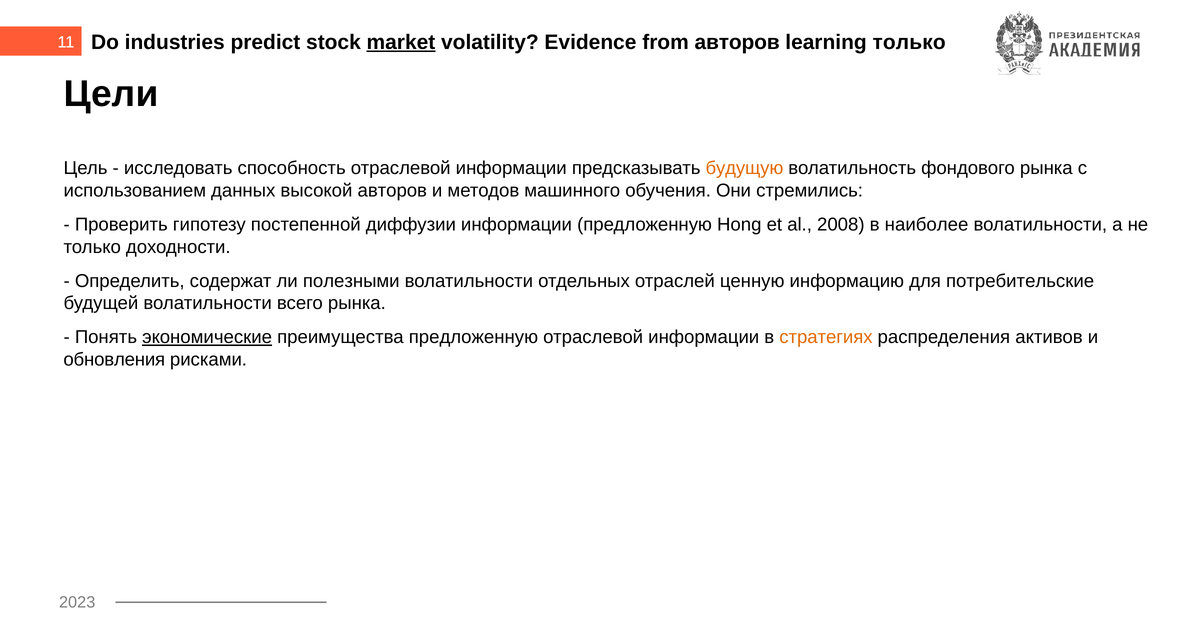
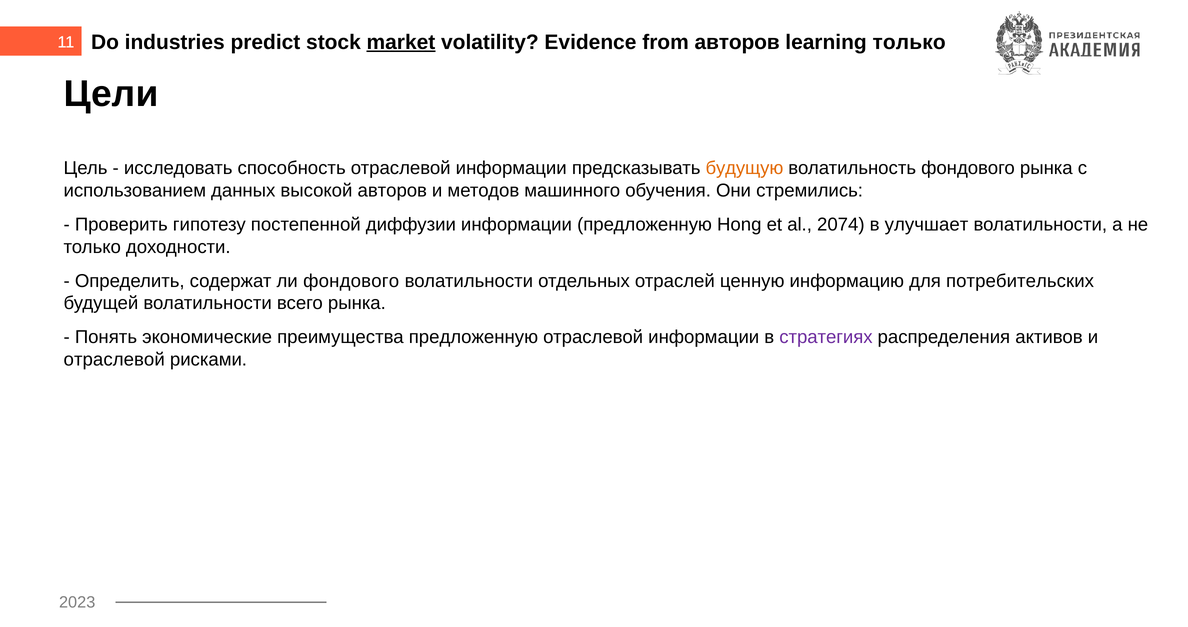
2008: 2008 -> 2074
наиболее: наиболее -> улучшает
ли полезными: полезными -> фондового
потребительские: потребительские -> потребительских
экономические underline: present -> none
стратегиях colour: orange -> purple
обновления at (114, 360): обновления -> отраслевой
